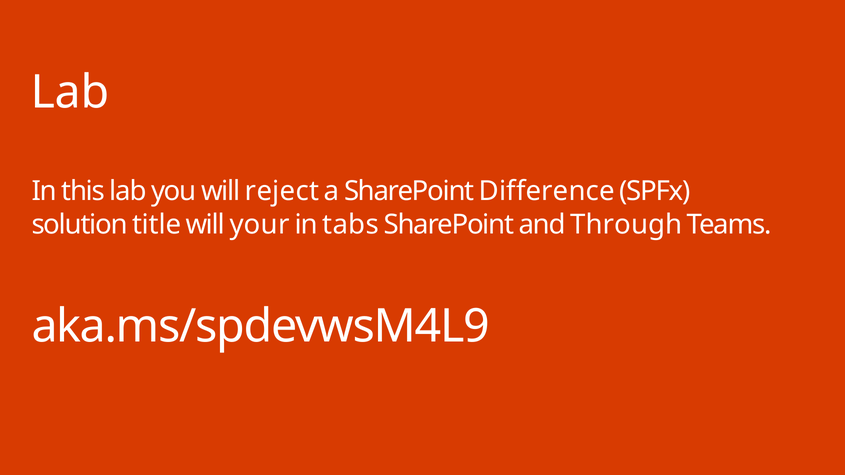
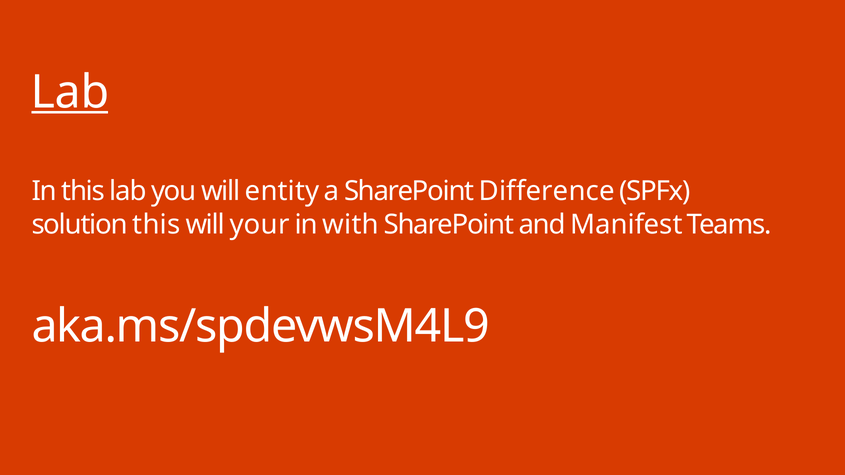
Lab at (70, 92) underline: none -> present
reject: reject -> entity
solution title: title -> this
tabs: tabs -> with
Through: Through -> Manifest
